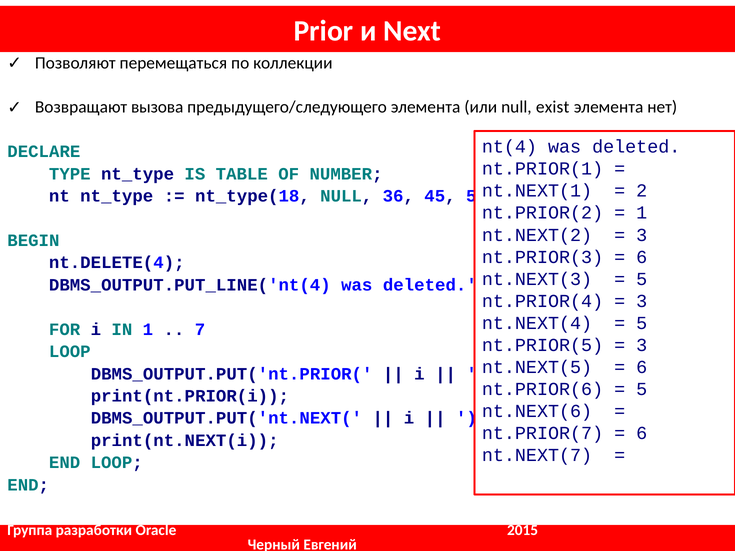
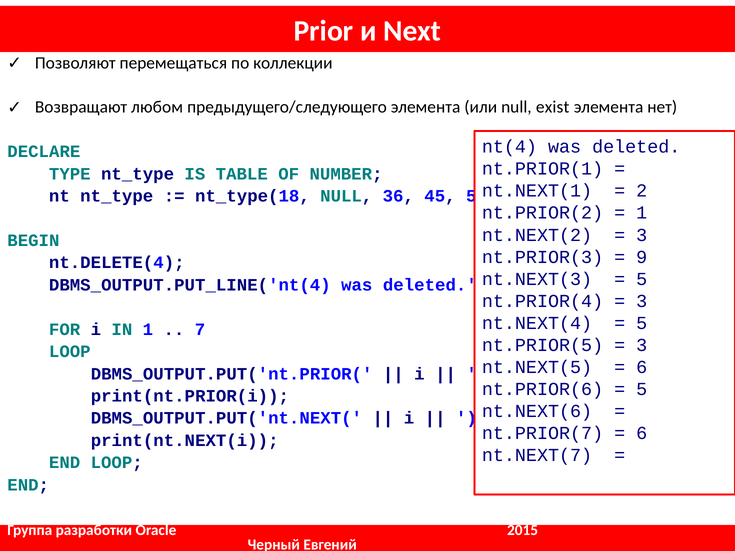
вызова: вызова -> любом
6 at (642, 257): 6 -> 9
